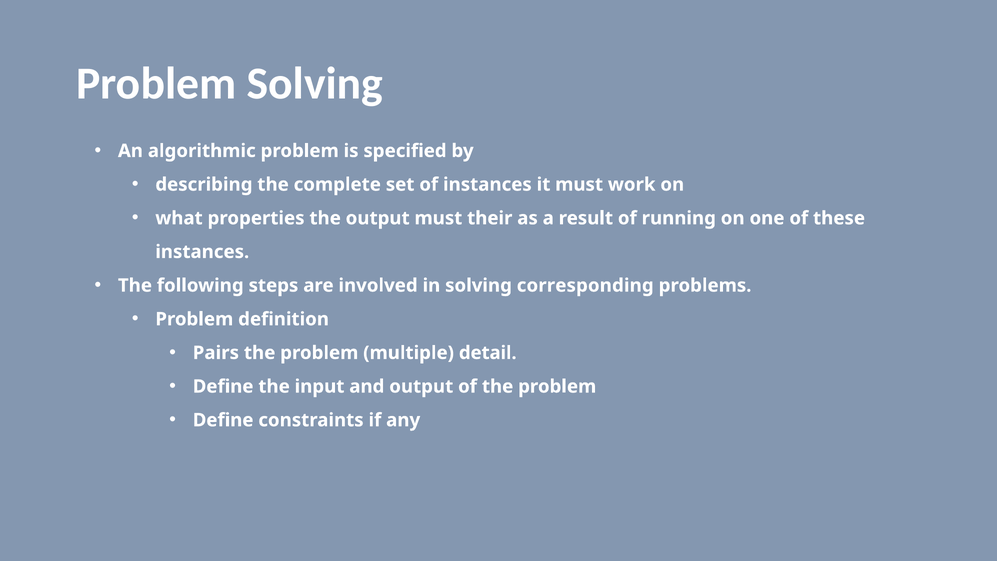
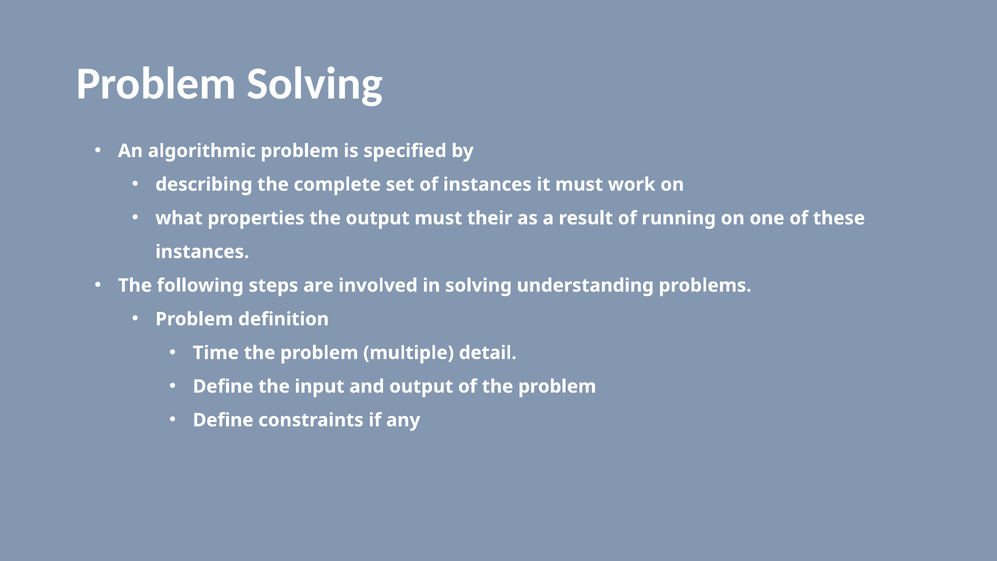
corresponding: corresponding -> understanding
Pairs: Pairs -> Time
